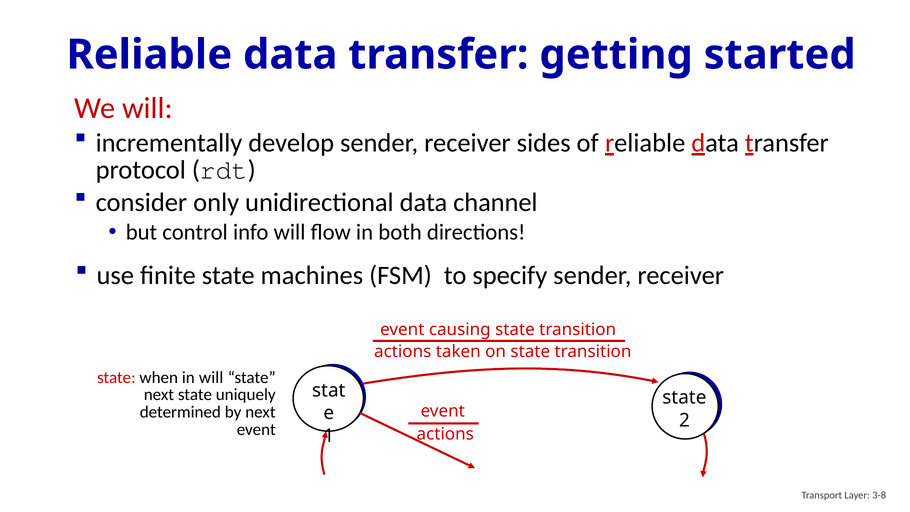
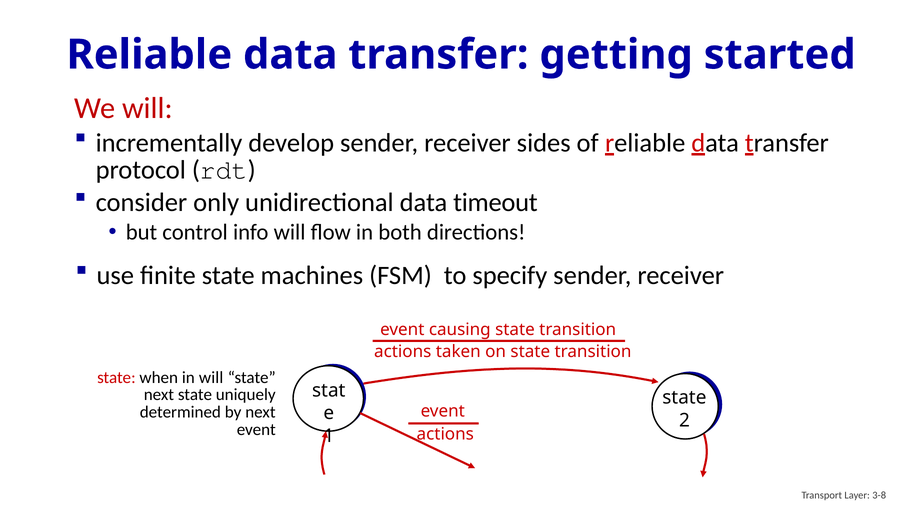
channel: channel -> timeout
